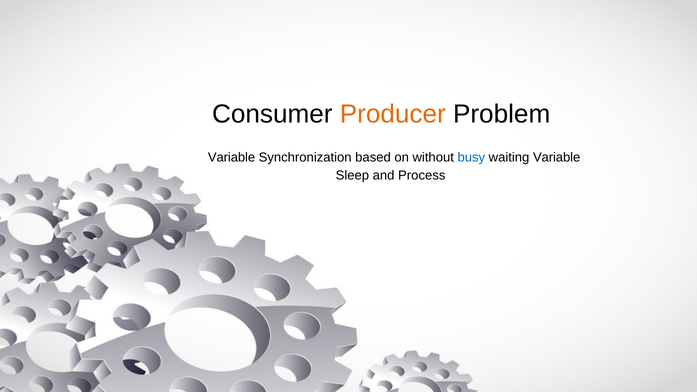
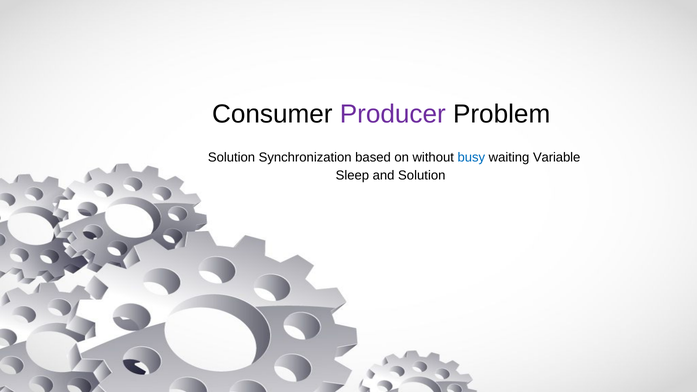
Producer colour: orange -> purple
Variable at (232, 157): Variable -> Solution
and Process: Process -> Solution
